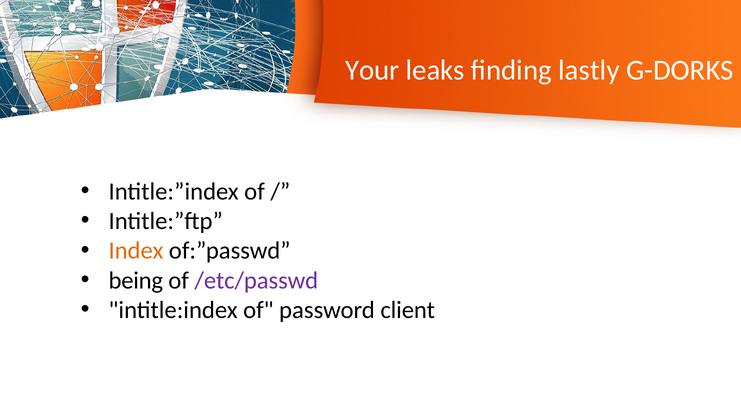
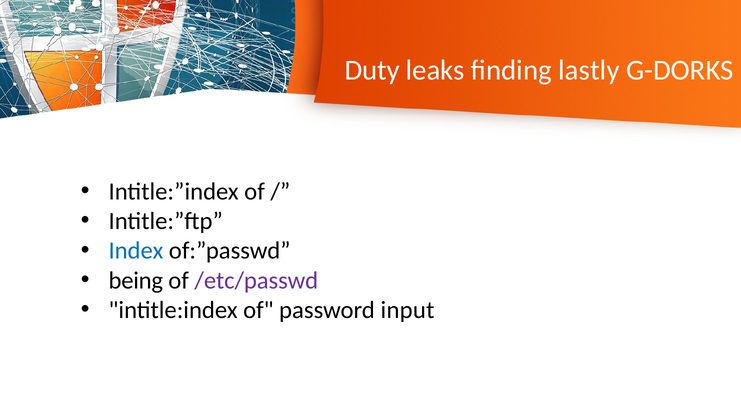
Your: Your -> Duty
Index colour: orange -> blue
client: client -> input
